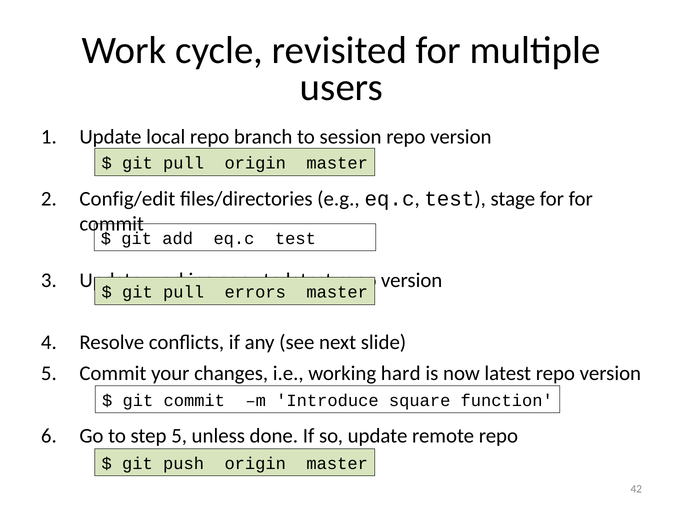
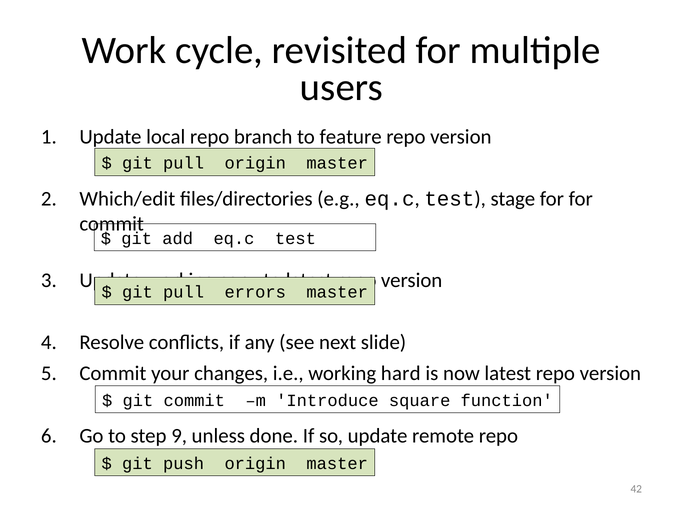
session: session -> feature
Config/edit: Config/edit -> Which/edit
step 5: 5 -> 9
